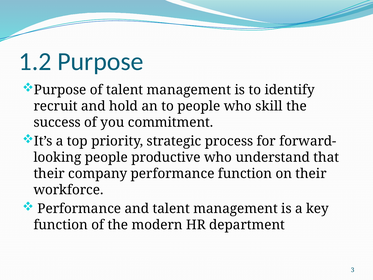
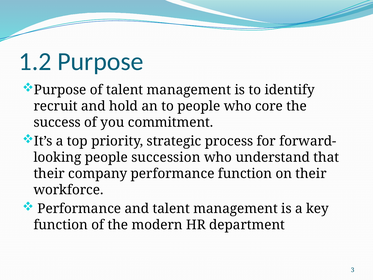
skill: skill -> core
productive: productive -> succession
